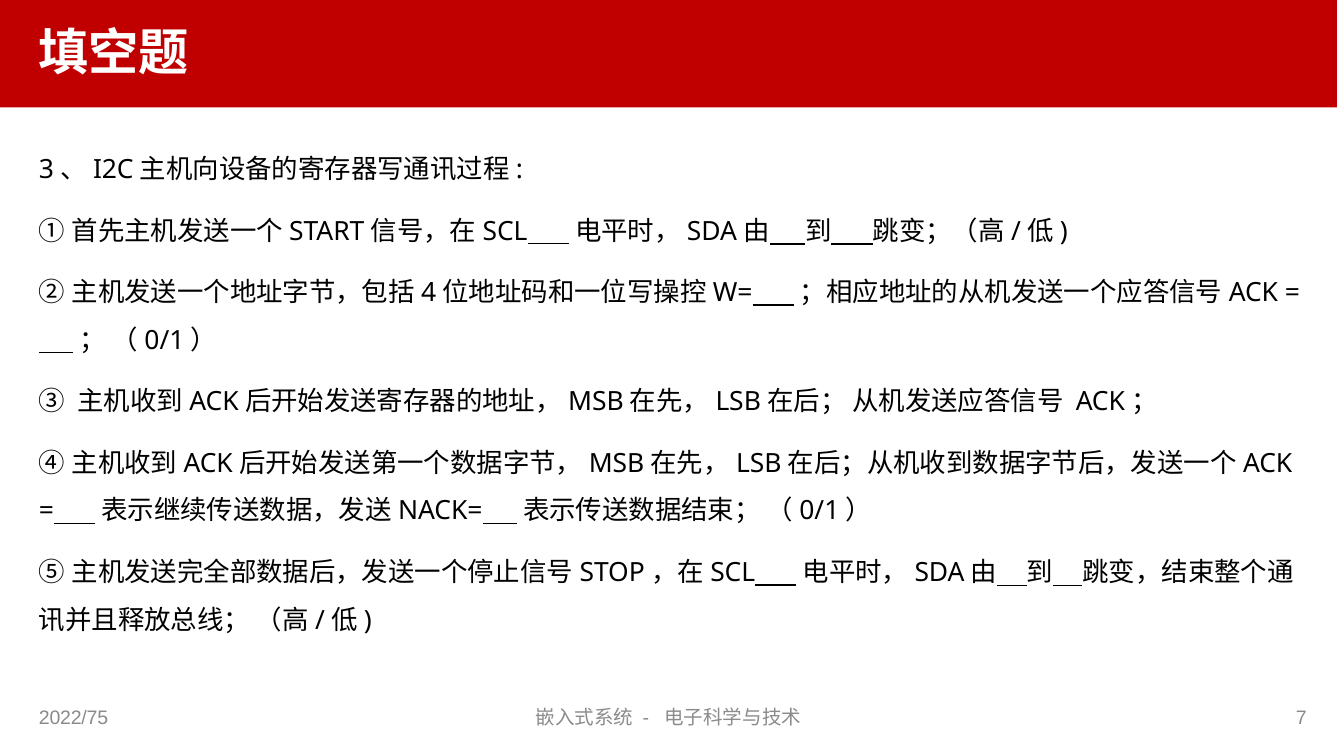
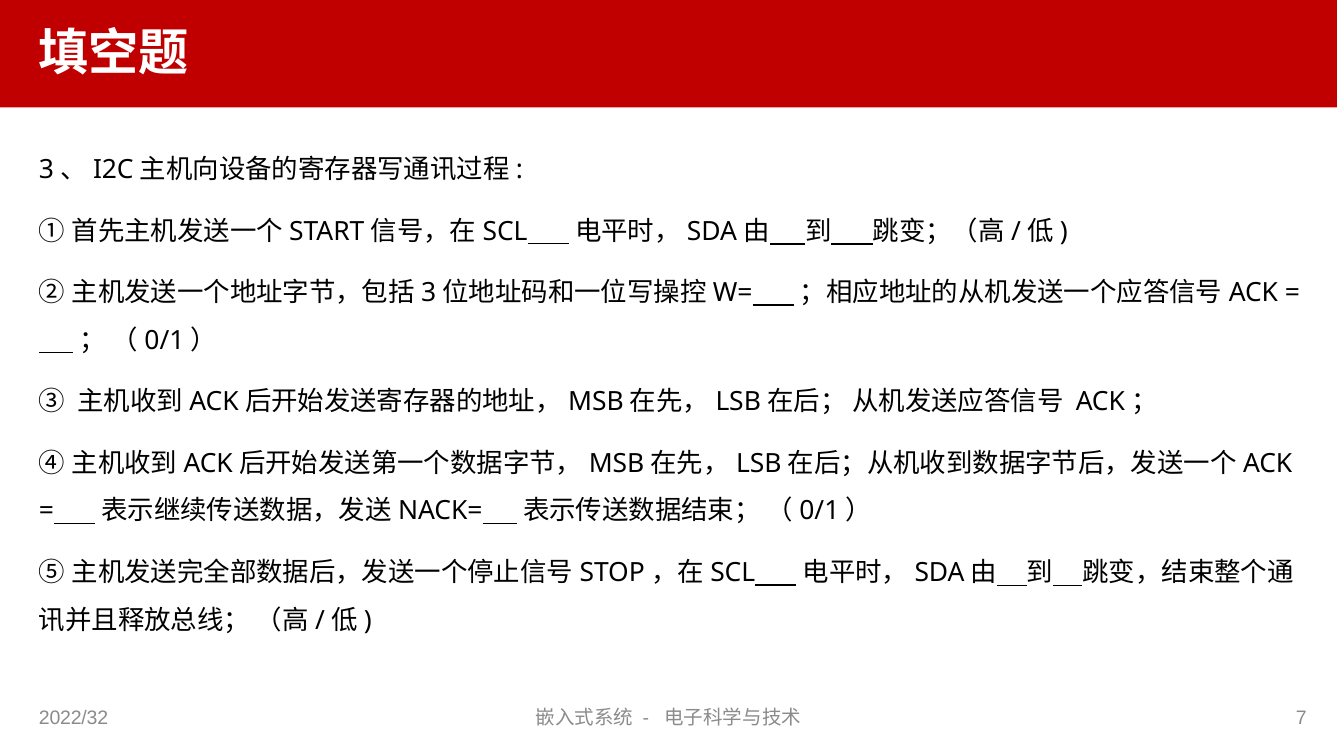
4 at (429, 293): 4 -> 3
2022/75: 2022/75 -> 2022/32
